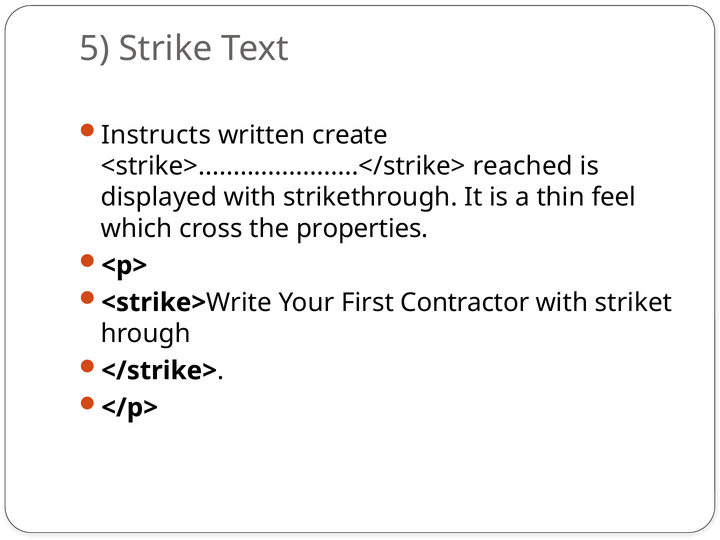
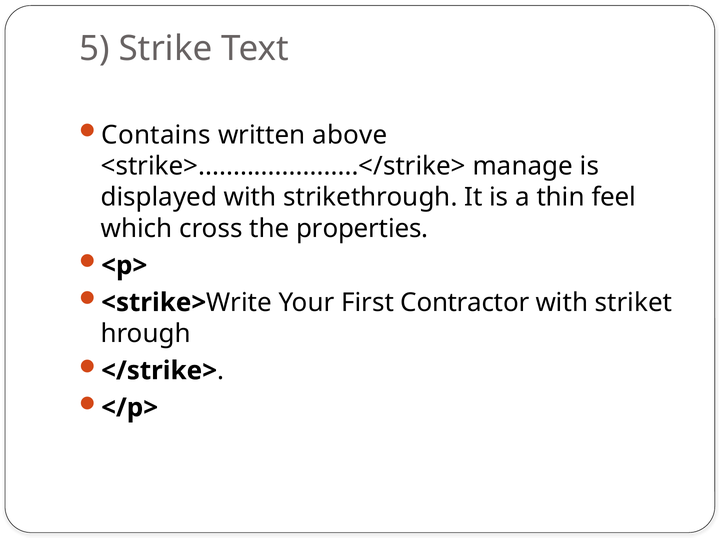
Instructs: Instructs -> Contains
create: create -> above
reached: reached -> manage
